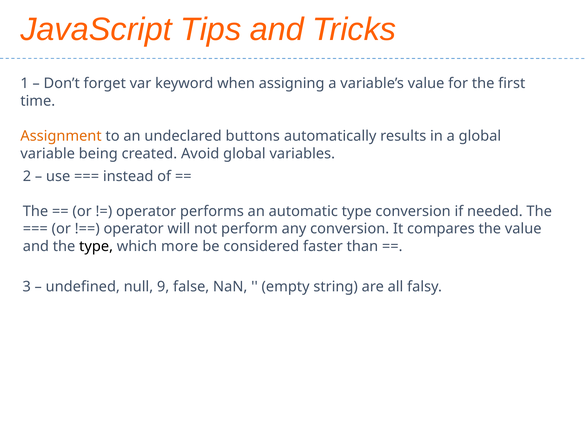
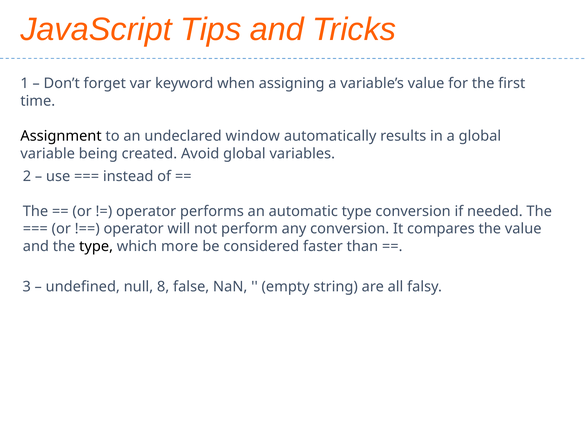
Assignment colour: orange -> black
buttons: buttons -> window
9: 9 -> 8
